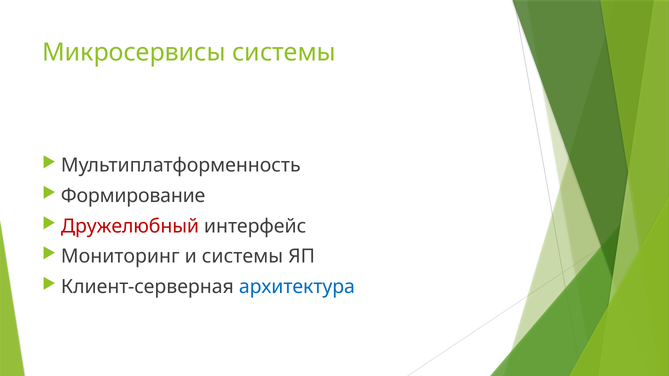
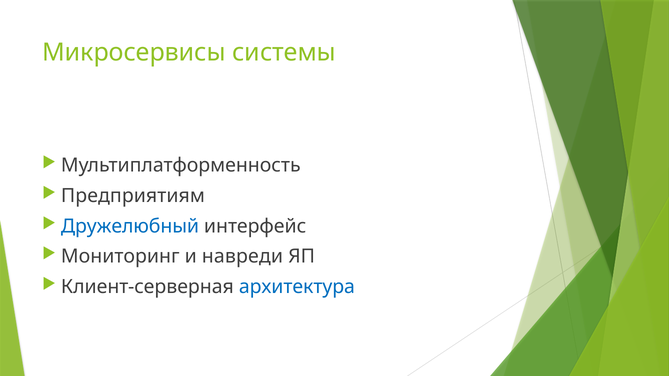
Формирование: Формирование -> Предприятиям
Дружелюбный colour: red -> blue
и системы: системы -> навреди
